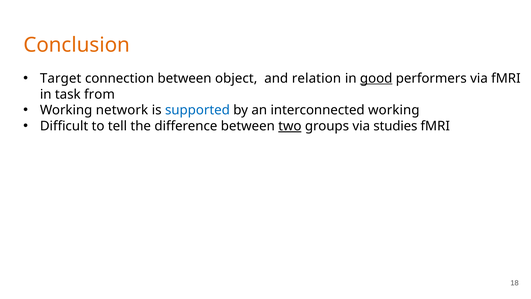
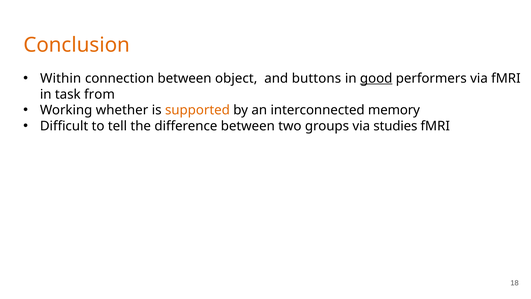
Target: Target -> Within
relation: relation -> buttons
network: network -> whether
supported colour: blue -> orange
interconnected working: working -> memory
two underline: present -> none
